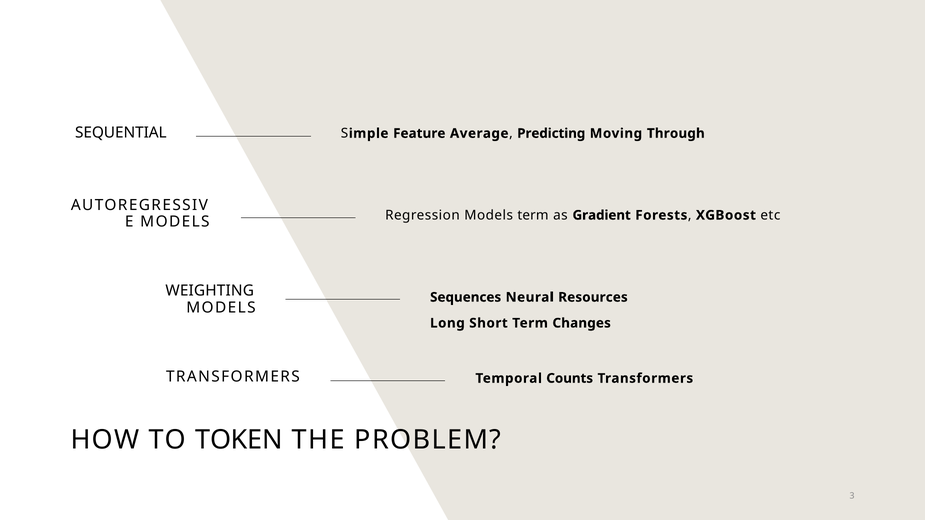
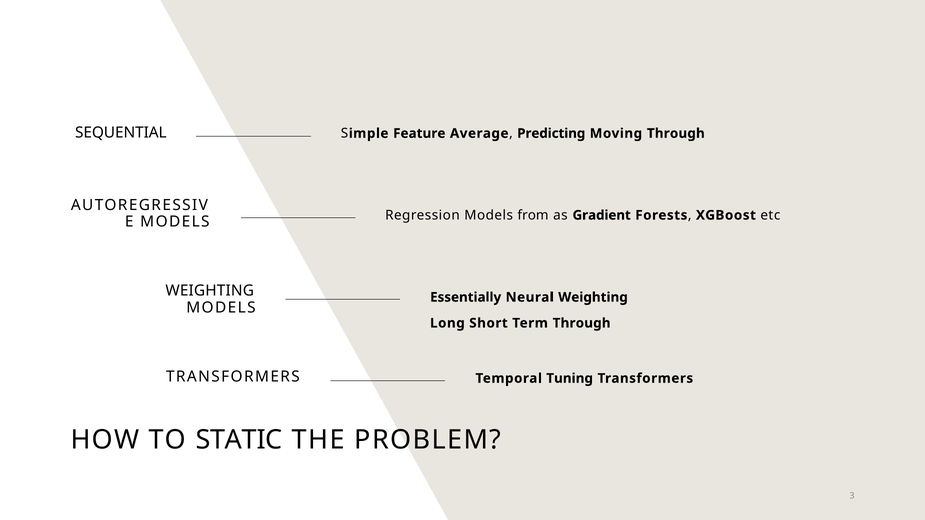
Models term: term -> from
Sequences: Sequences -> Essentially
Neural Resources: Resources -> Weighting
Term Changes: Changes -> Through
Counts: Counts -> Tuning
TOKEN: TOKEN -> STATIC
